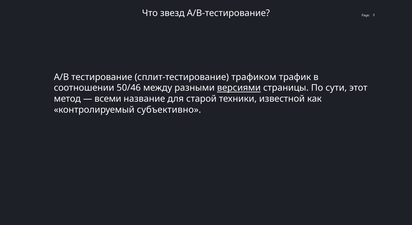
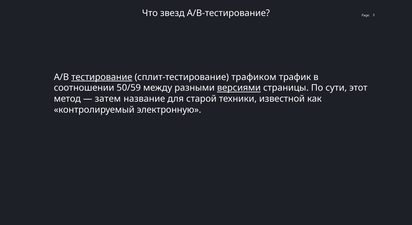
тестирование underline: none -> present
50/46: 50/46 -> 50/59
всеми: всеми -> затем
субъективно: субъективно -> электронную
